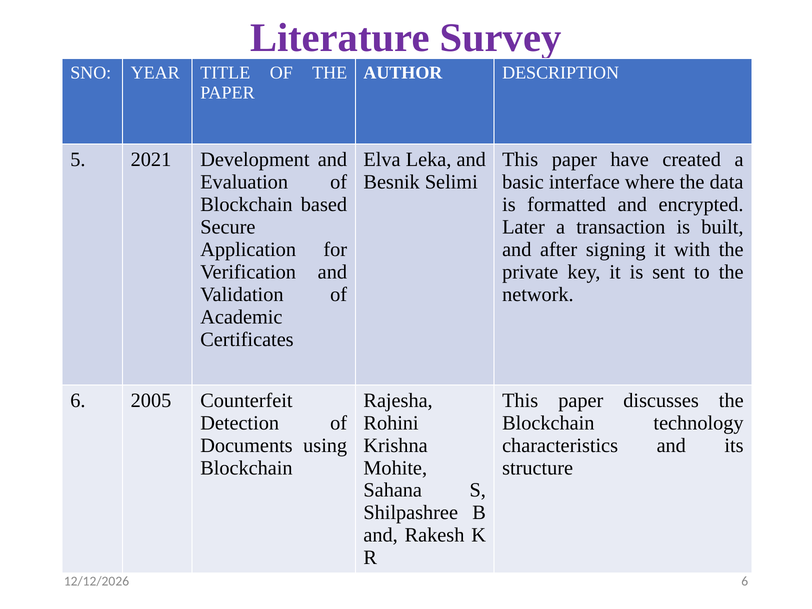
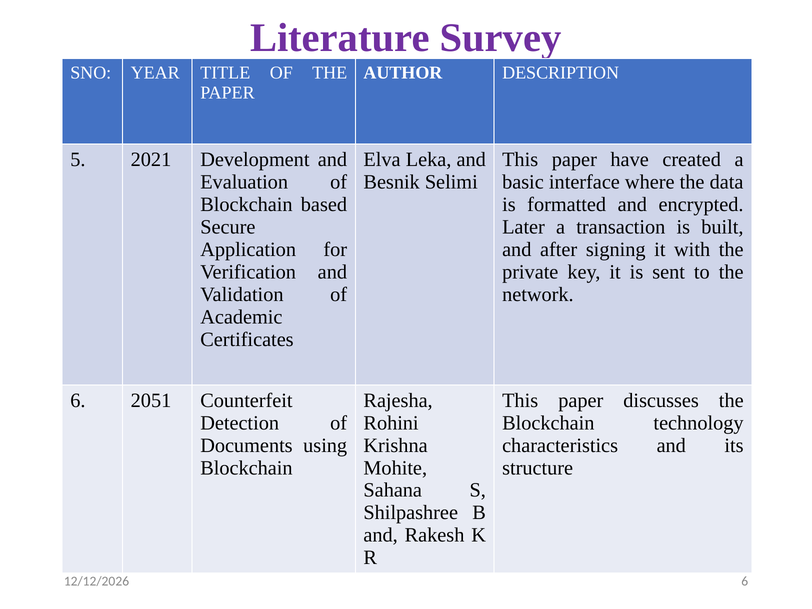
2005: 2005 -> 2051
